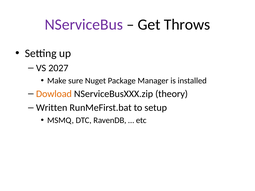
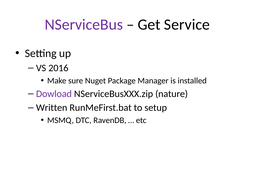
Throws: Throws -> Service
2027: 2027 -> 2016
Dowload colour: orange -> purple
theory: theory -> nature
